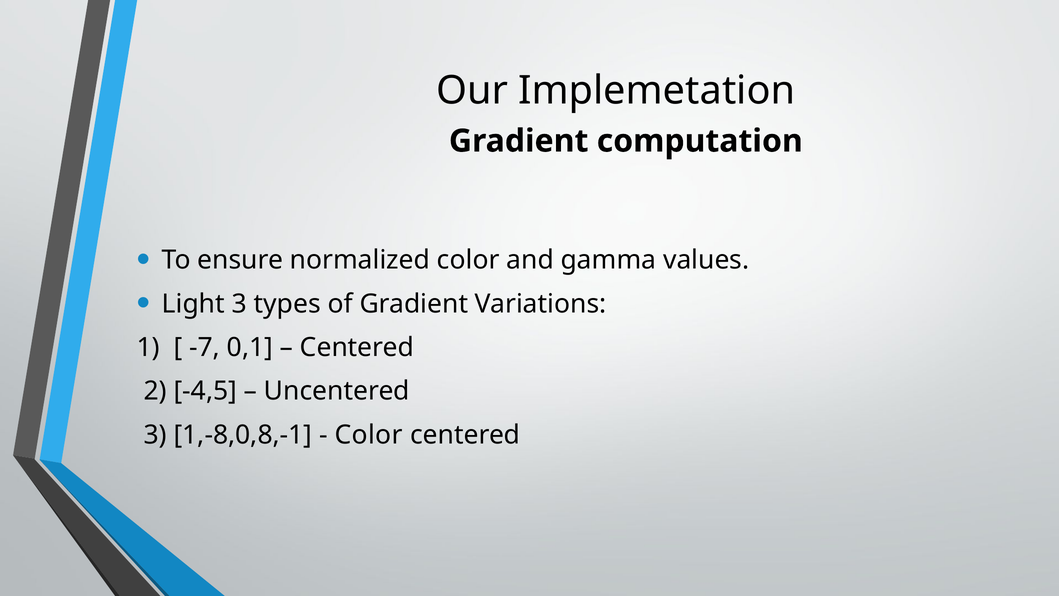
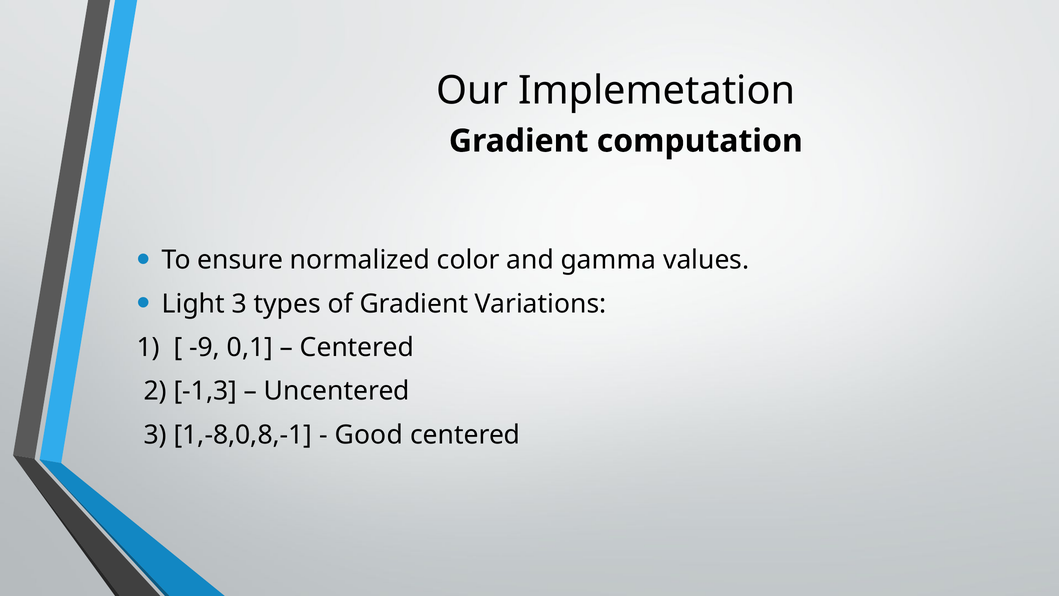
-7: -7 -> -9
-4,5: -4,5 -> -1,3
Color at (369, 435): Color -> Good
